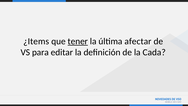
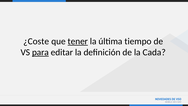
¿Items: ¿Items -> ¿Coste
afectar: afectar -> tiempo
para underline: none -> present
